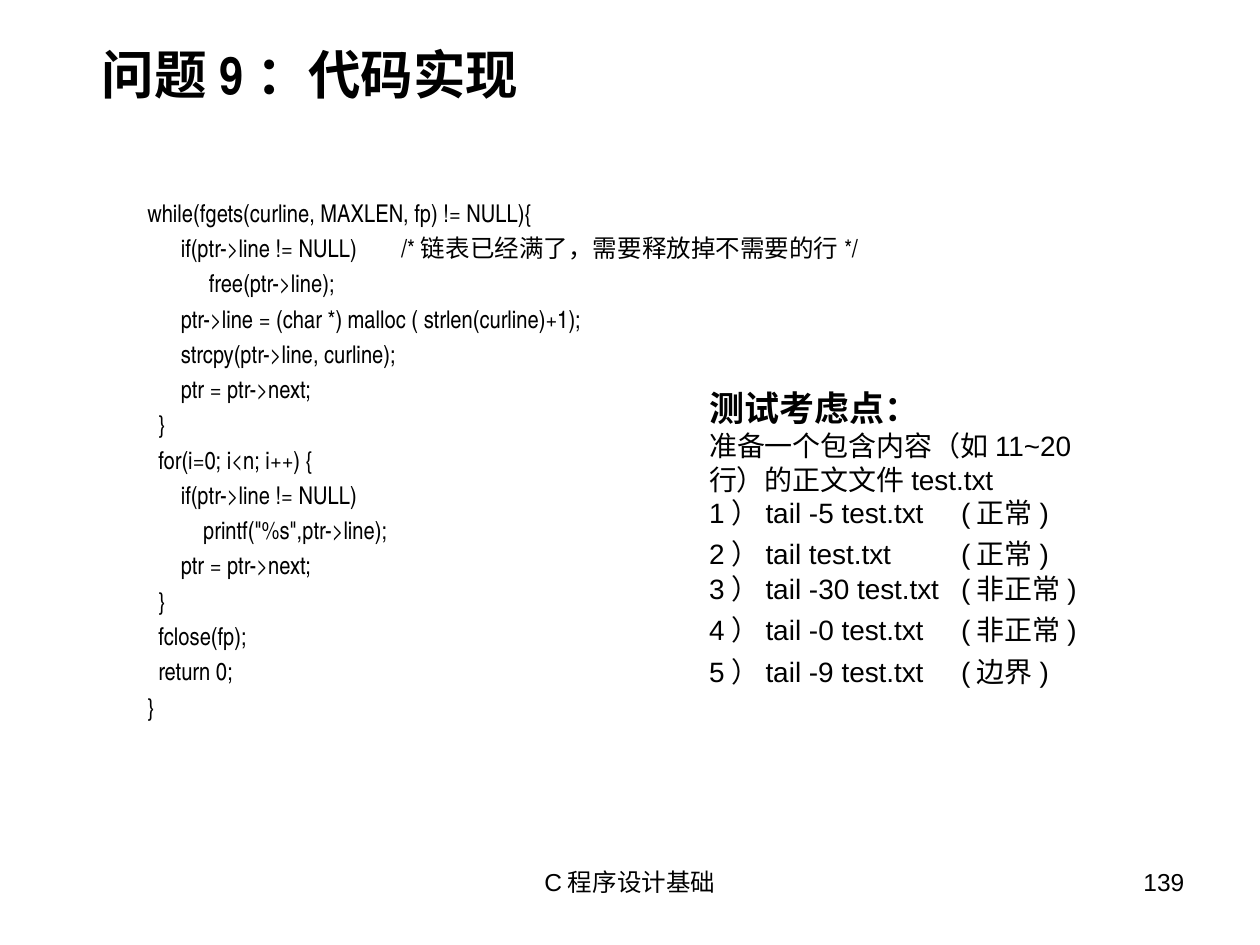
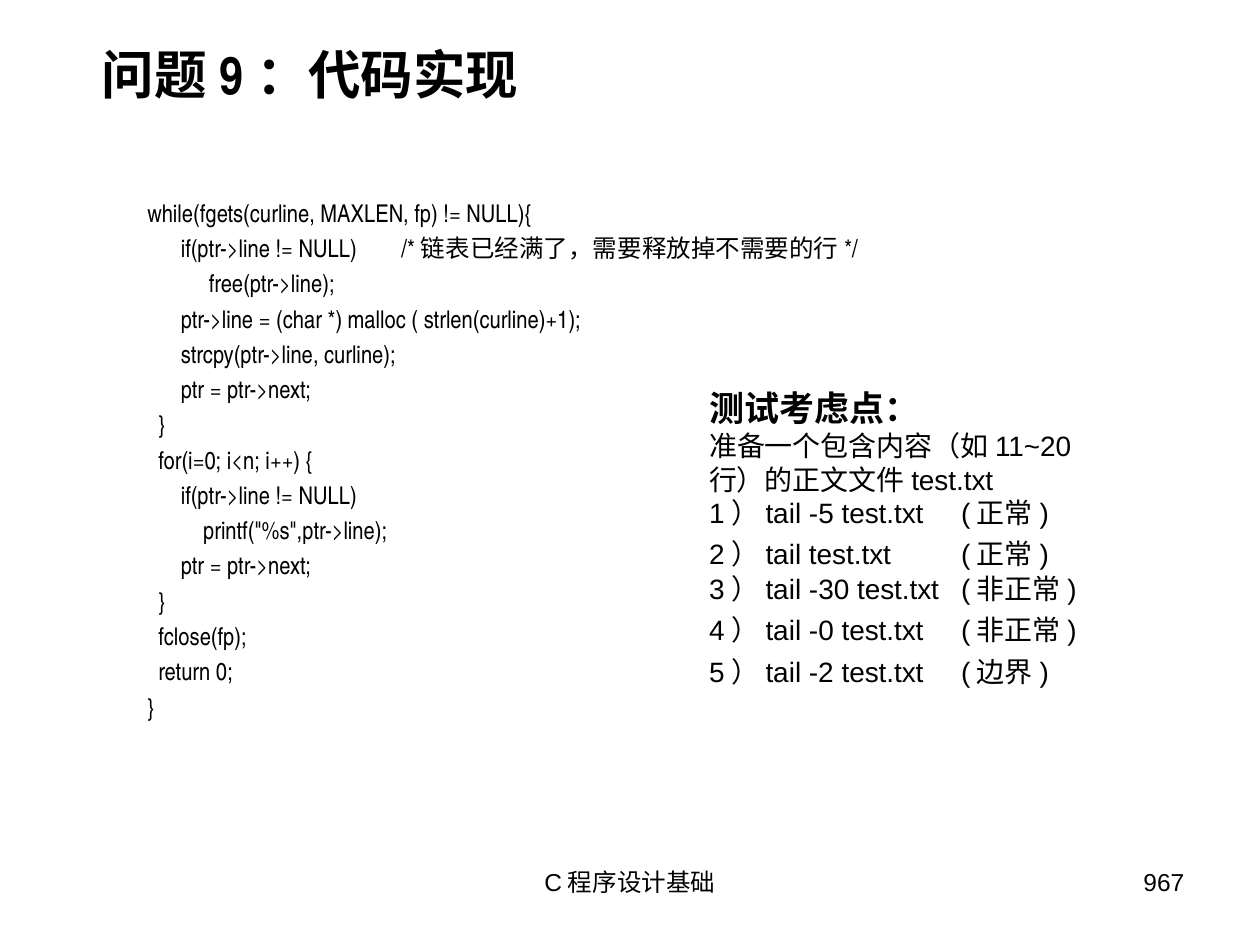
-9: -9 -> -2
139: 139 -> 967
